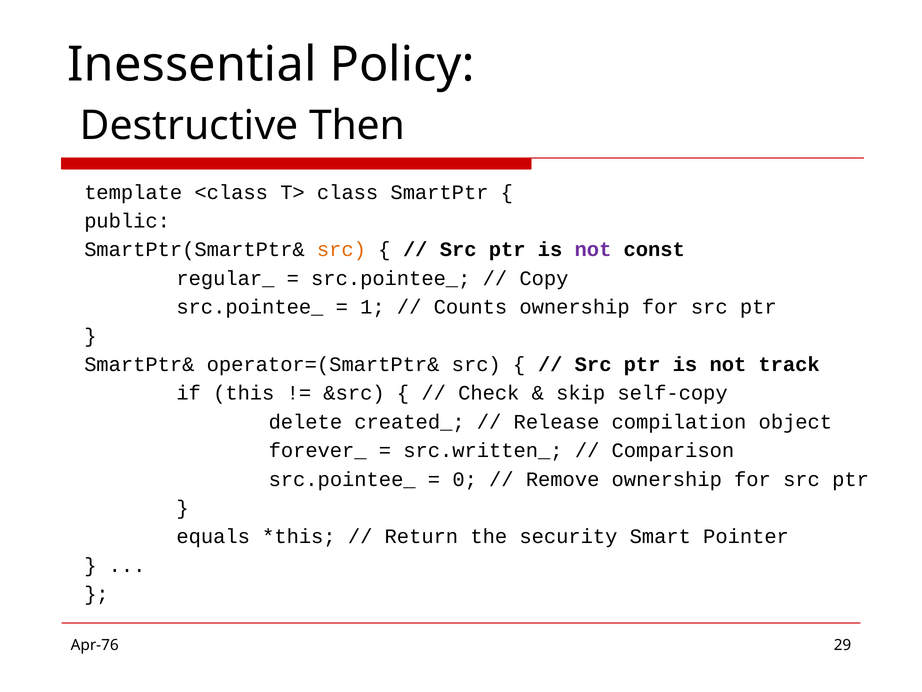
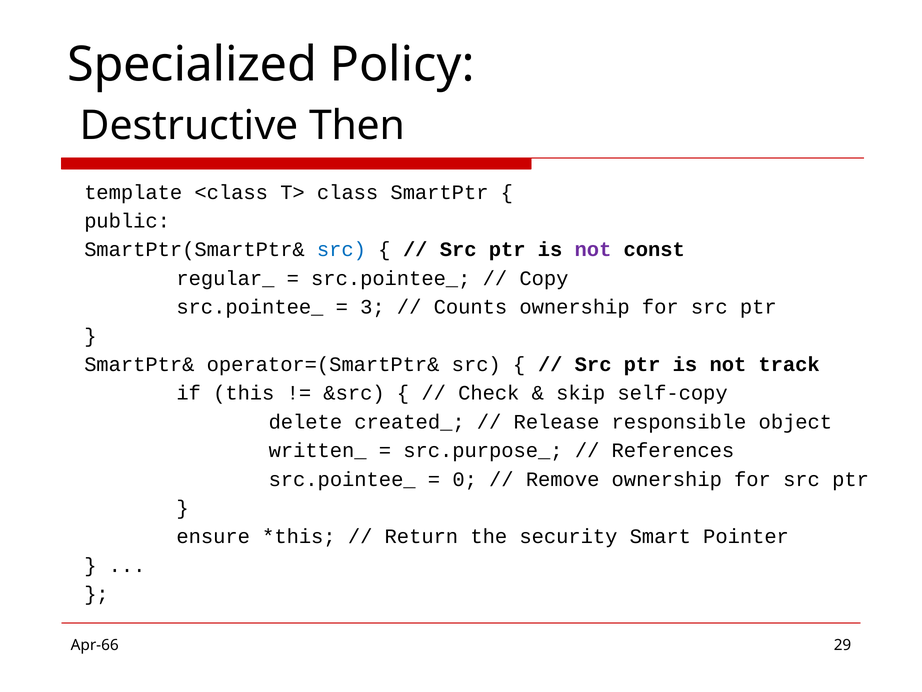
Inessential: Inessential -> Specialized
src at (341, 250) colour: orange -> blue
1: 1 -> 3
compilation: compilation -> responsible
forever_: forever_ -> written_
src.written_: src.written_ -> src.purpose_
Comparison: Comparison -> References
equals: equals -> ensure
Apr-76: Apr-76 -> Apr-66
